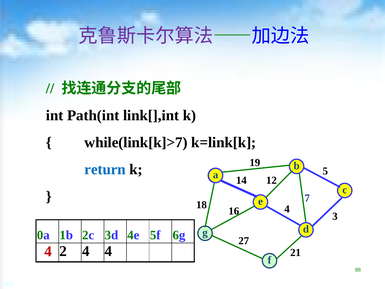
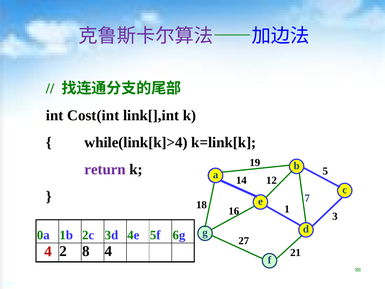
Path(int: Path(int -> Cost(int
while(link[k]>7: while(link[k]>7 -> while(link[k]>4
return colour: blue -> purple
16 4: 4 -> 1
2 4: 4 -> 8
